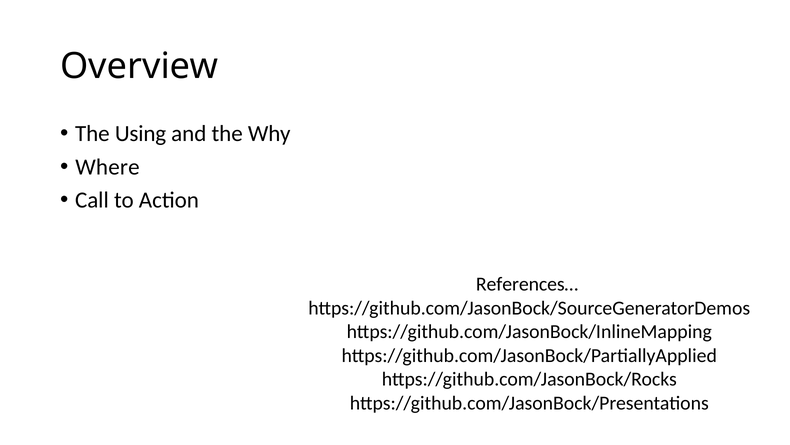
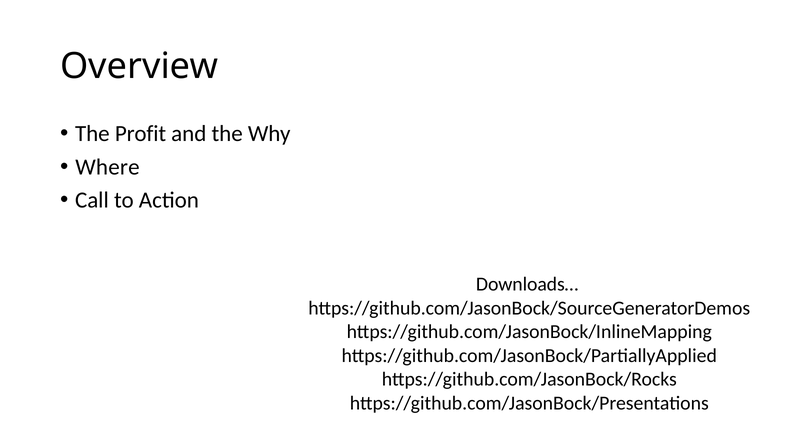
Using: Using -> Profit
References…: References… -> Downloads…
